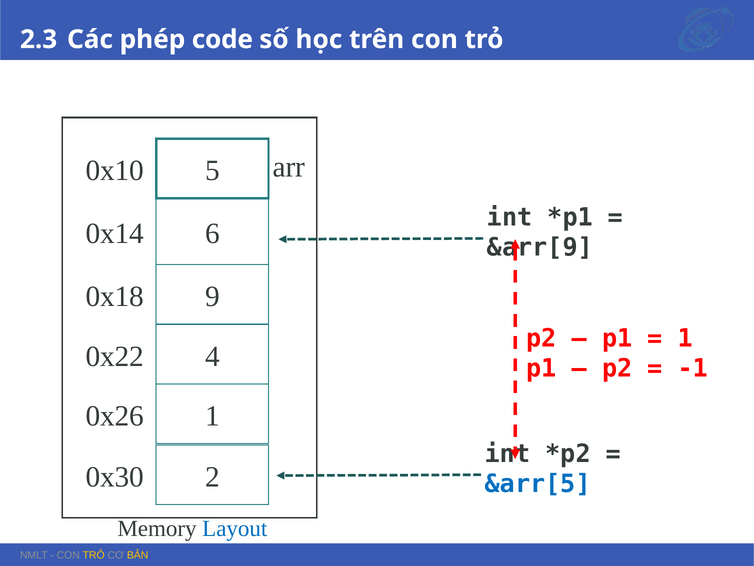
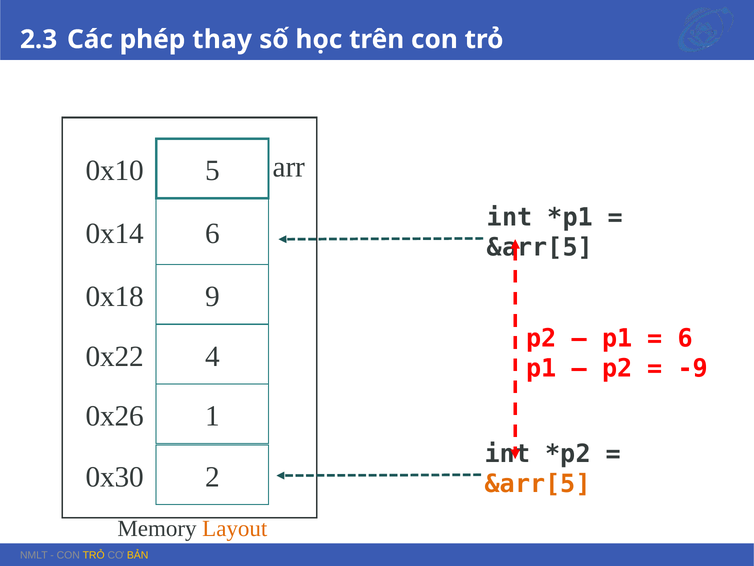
code: code -> thay
&arr[9 at (540, 247): &arr[9 -> &arr[5
1 at (685, 338): 1 -> 6
-1: -1 -> -9
&arr[5 at (538, 483) colour: blue -> orange
Layout colour: blue -> orange
